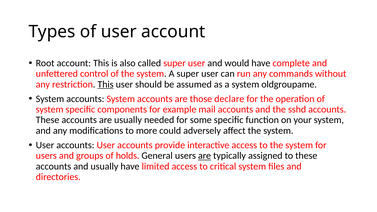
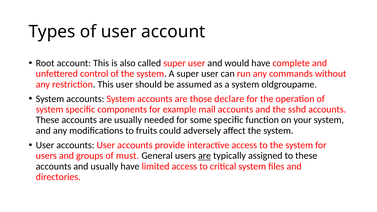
This at (106, 84) underline: present -> none
more: more -> fruits
holds: holds -> must
